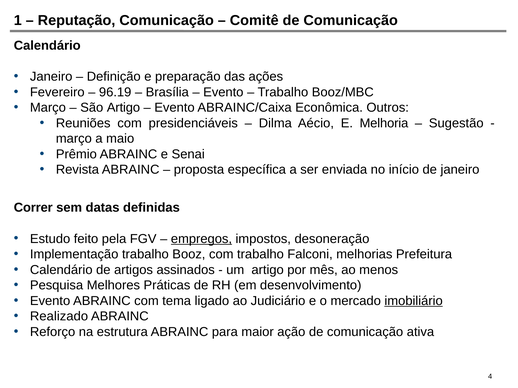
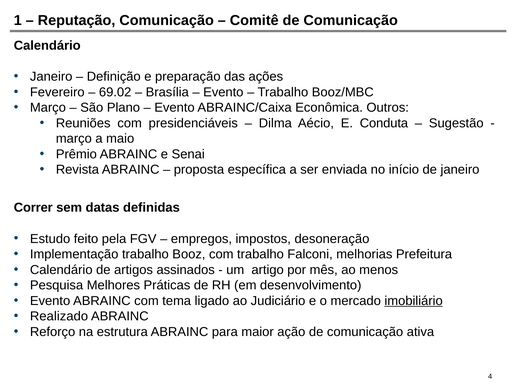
96.19: 96.19 -> 69.02
São Artigo: Artigo -> Plano
Melhoria: Melhoria -> Conduta
empregos underline: present -> none
